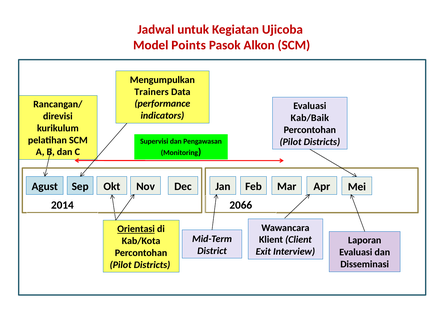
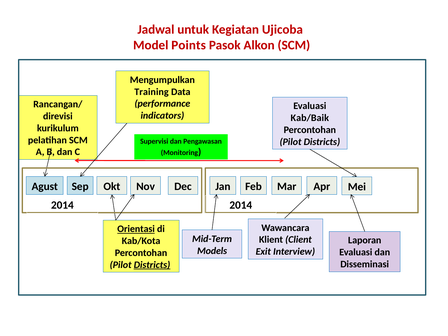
Trainers: Trainers -> Training
2014 2066: 2066 -> 2014
District: District -> Models
Districts at (152, 265) underline: none -> present
